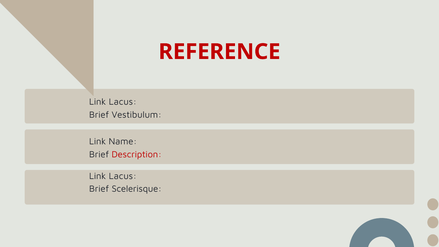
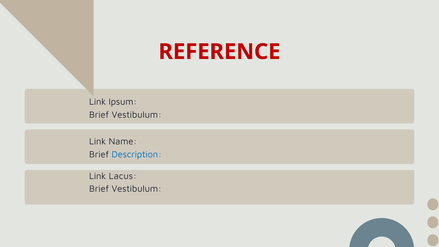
Lacus at (123, 102): Lacus -> Ipsum
Description colour: red -> blue
Scelerisque at (137, 189): Scelerisque -> Vestibulum
